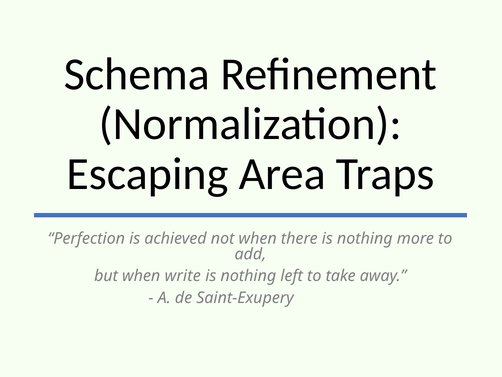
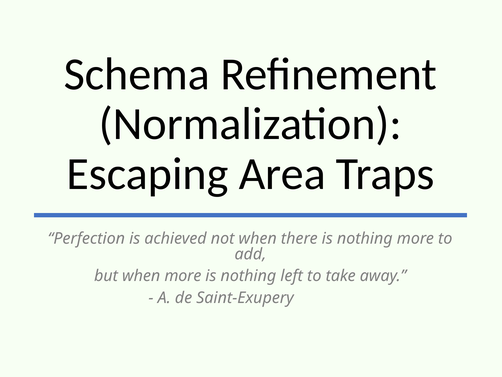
when write: write -> more
